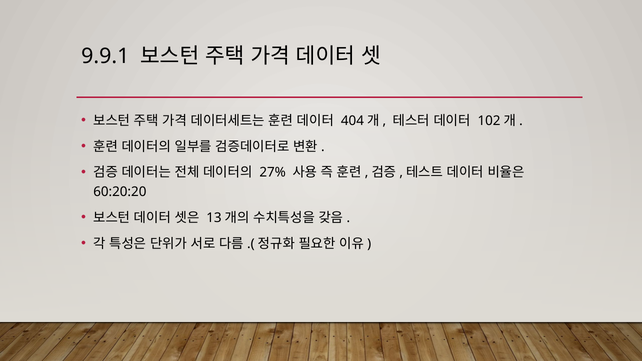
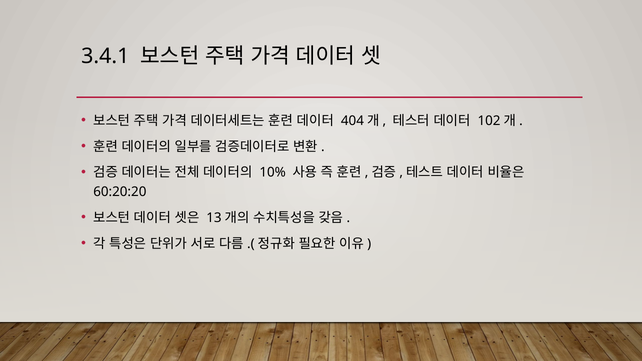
9.9.1: 9.9.1 -> 3.4.1
27%: 27% -> 10%
